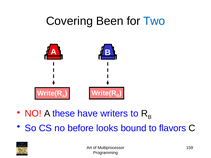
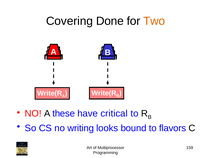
Been: Been -> Done
Two colour: blue -> orange
writers: writers -> critical
before: before -> writing
